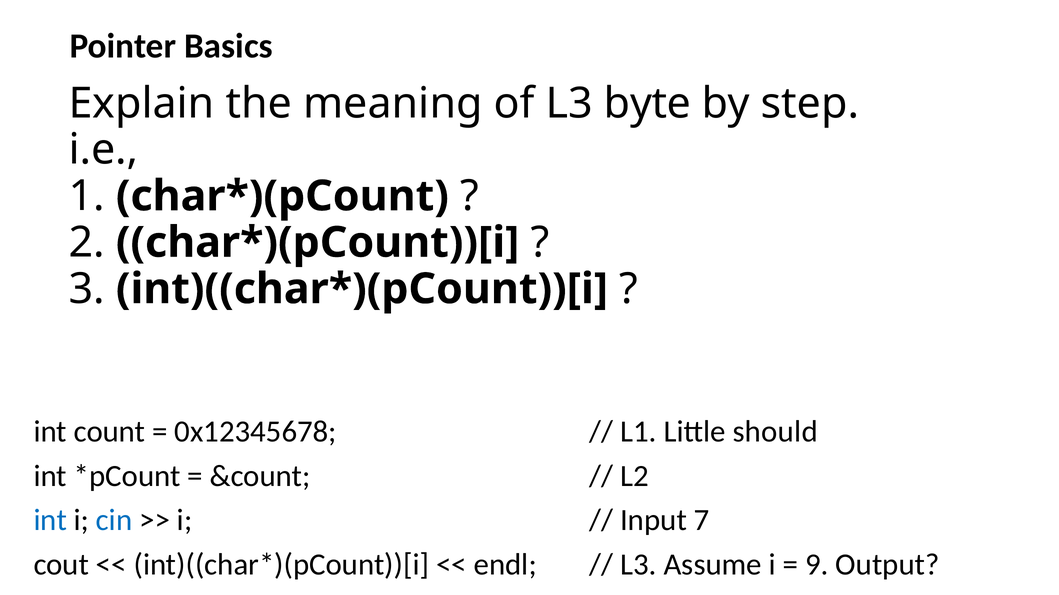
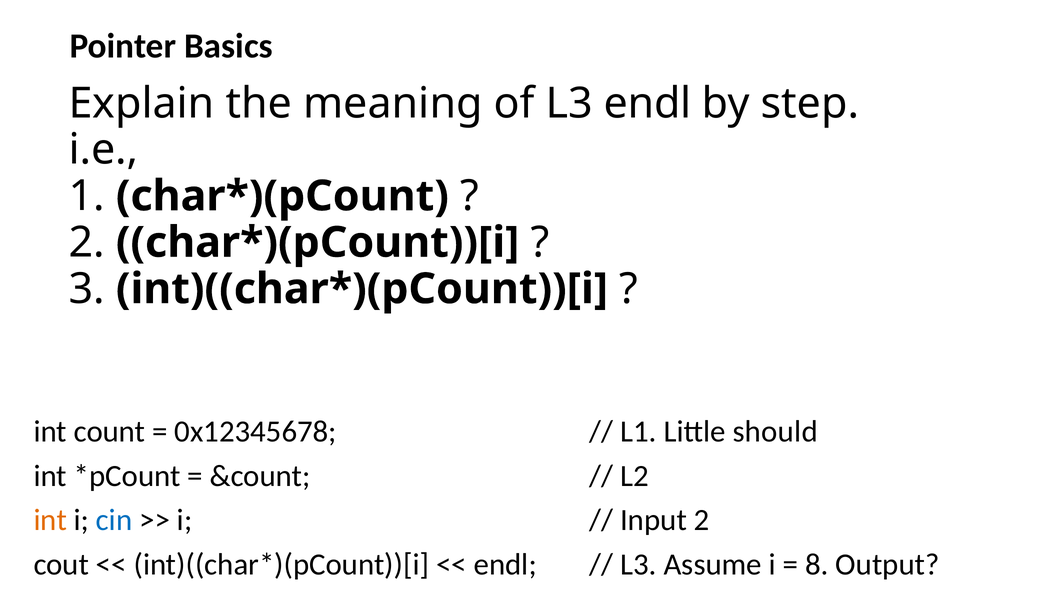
L3 byte: byte -> endl
int at (50, 521) colour: blue -> orange
Input 7: 7 -> 2
9: 9 -> 8
